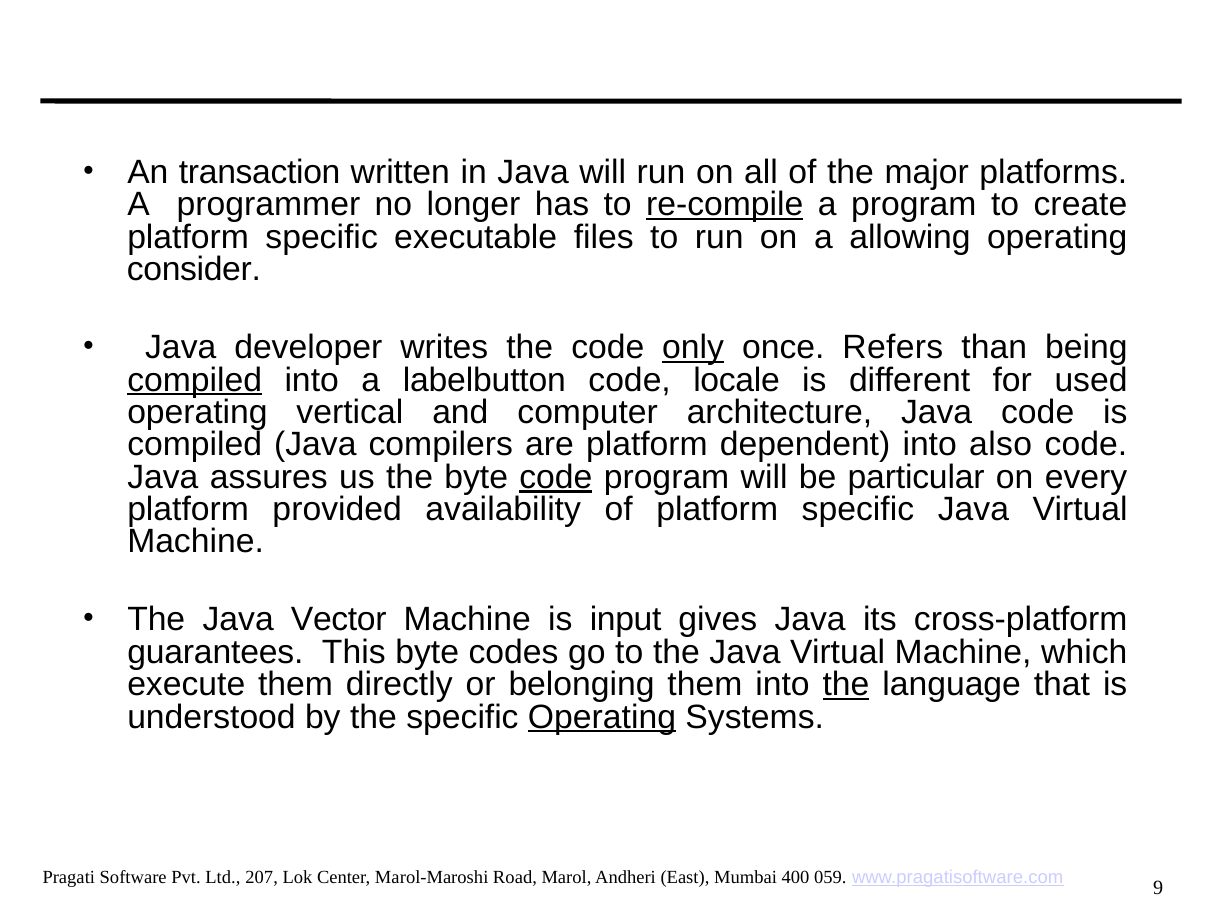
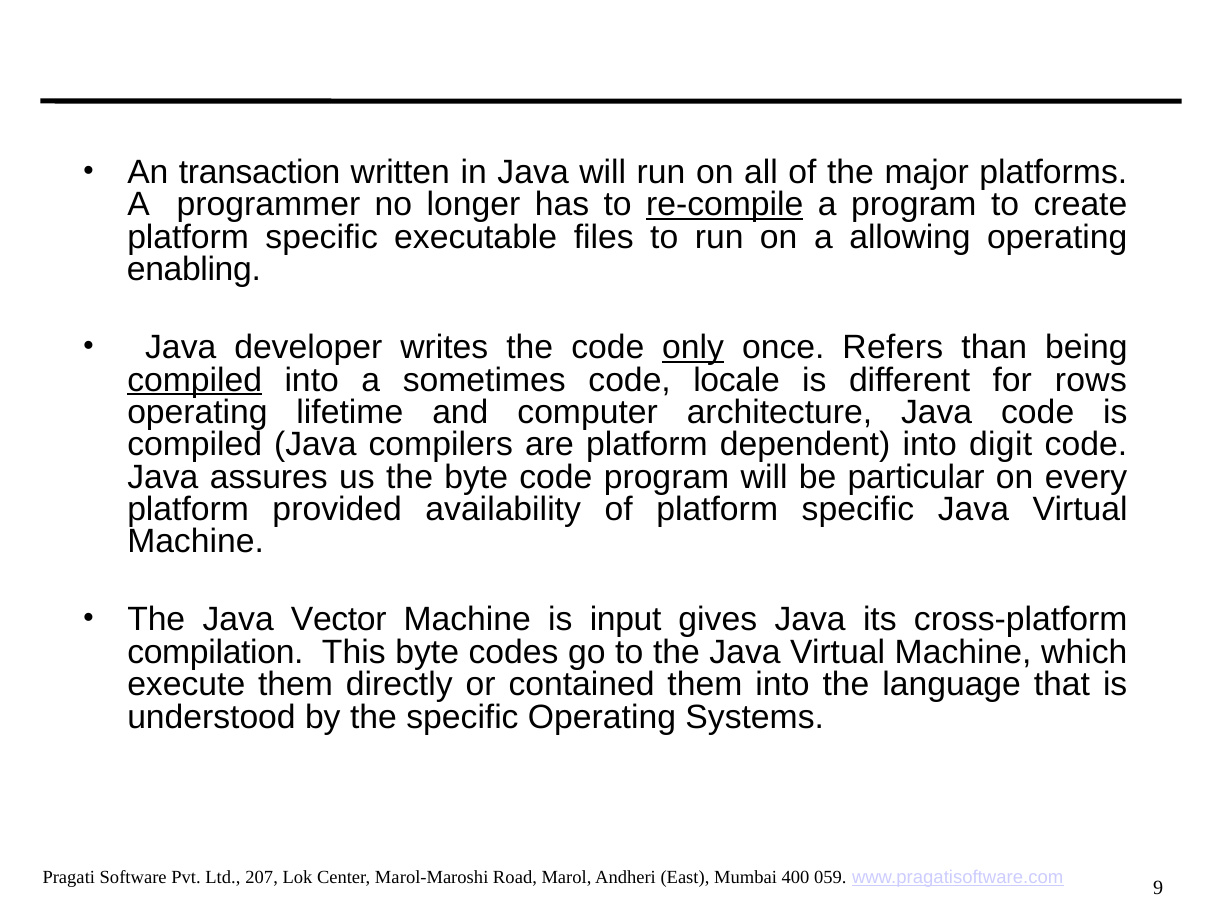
consider: consider -> enabling
labelbutton: labelbutton -> sometimes
used: used -> rows
vertical: vertical -> lifetime
also: also -> digit
code at (556, 477) underline: present -> none
guarantees: guarantees -> compilation
belonging: belonging -> contained
the at (846, 685) underline: present -> none
Operating at (602, 717) underline: present -> none
